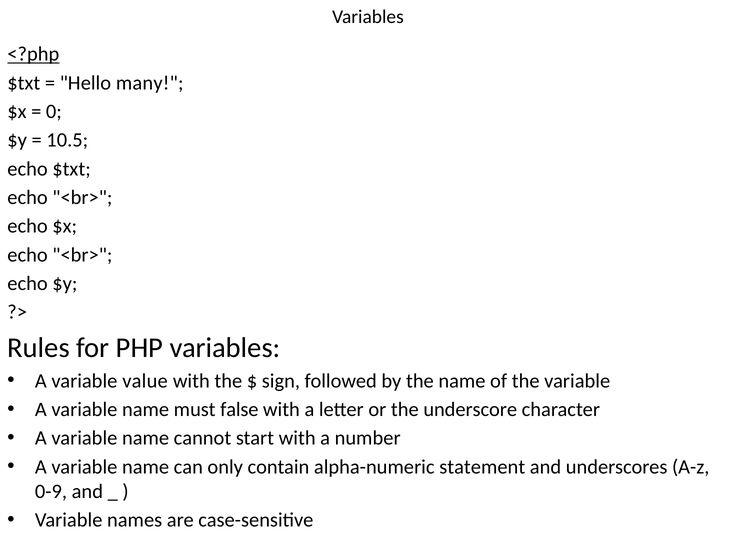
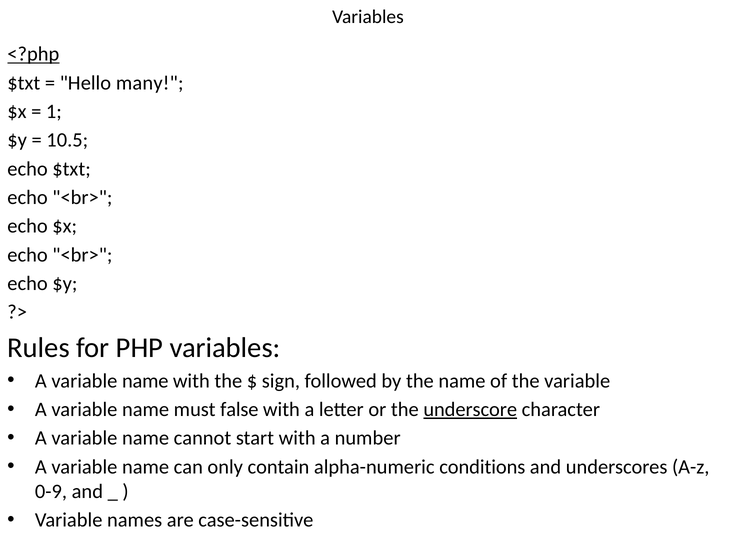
0: 0 -> 1
value at (145, 381): value -> name
underscore underline: none -> present
statement: statement -> conditions
